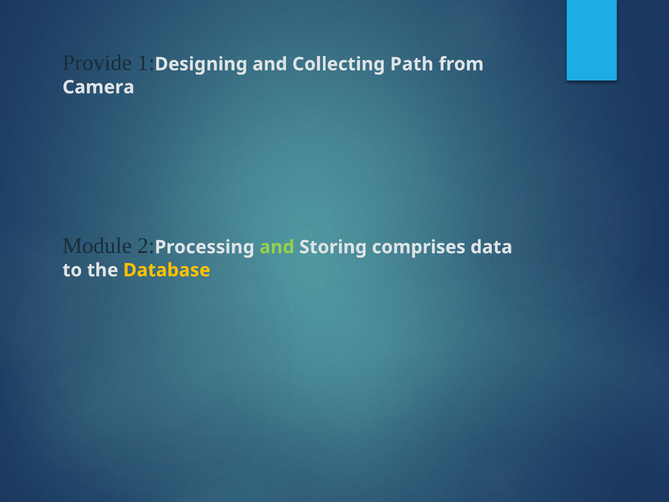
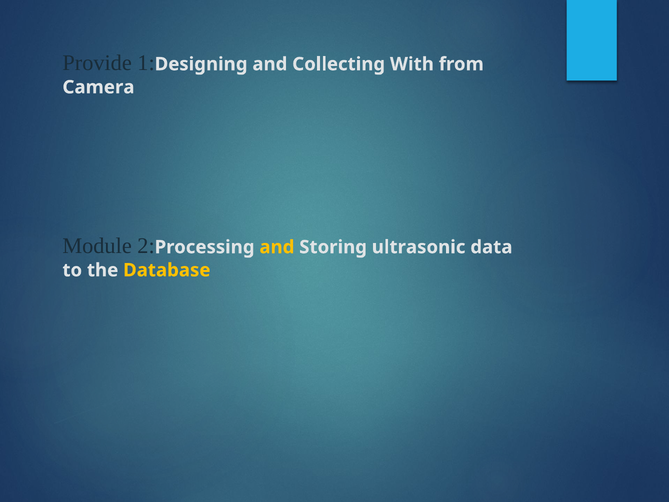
Path: Path -> With
and at (277, 247) colour: light green -> yellow
comprises: comprises -> ultrasonic
